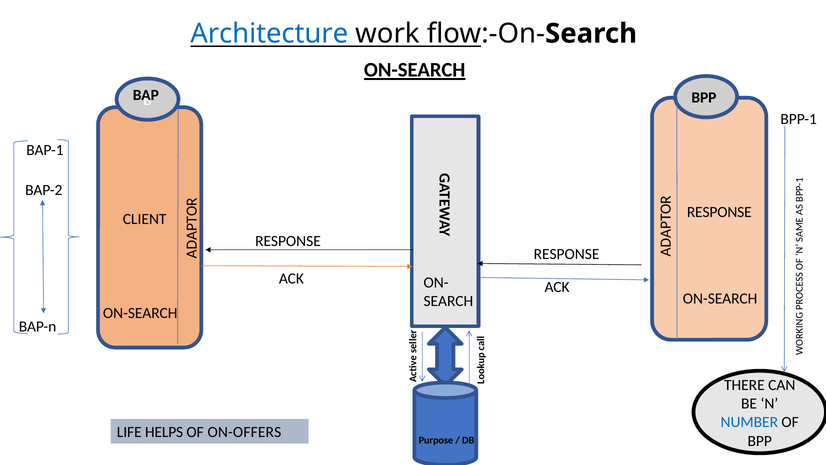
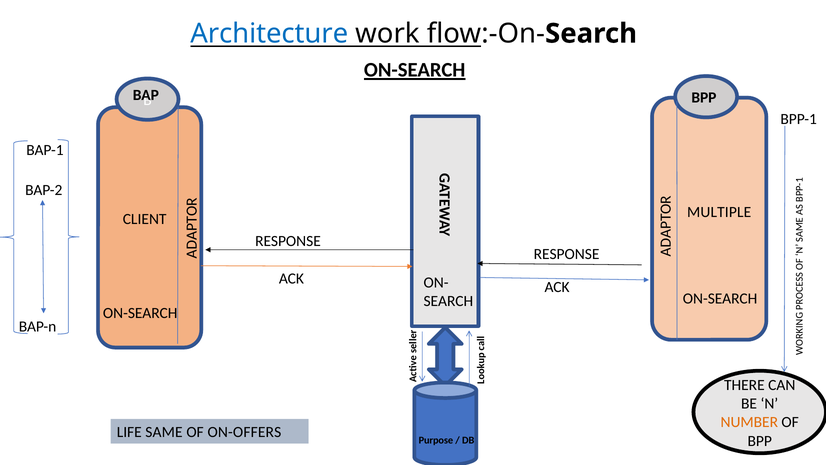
CLIENT RESPONSE: RESPONSE -> MULTIPLE
NUMBER colour: blue -> orange
HELPS: HELPS -> SAME
